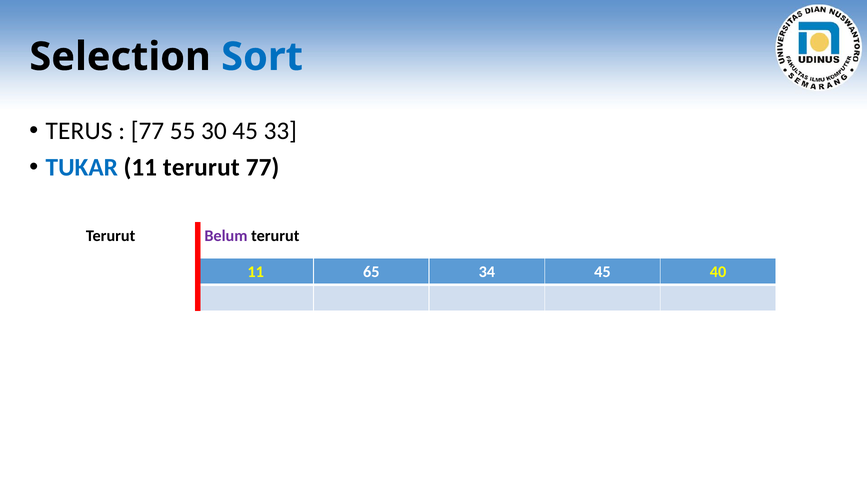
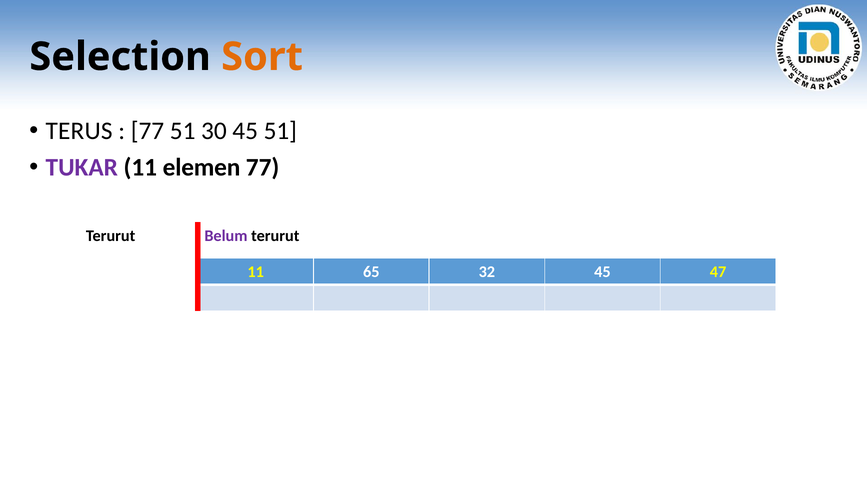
Sort colour: blue -> orange
77 55: 55 -> 51
45 33: 33 -> 51
TUKAR colour: blue -> purple
11 terurut: terurut -> elemen
34: 34 -> 32
40: 40 -> 47
